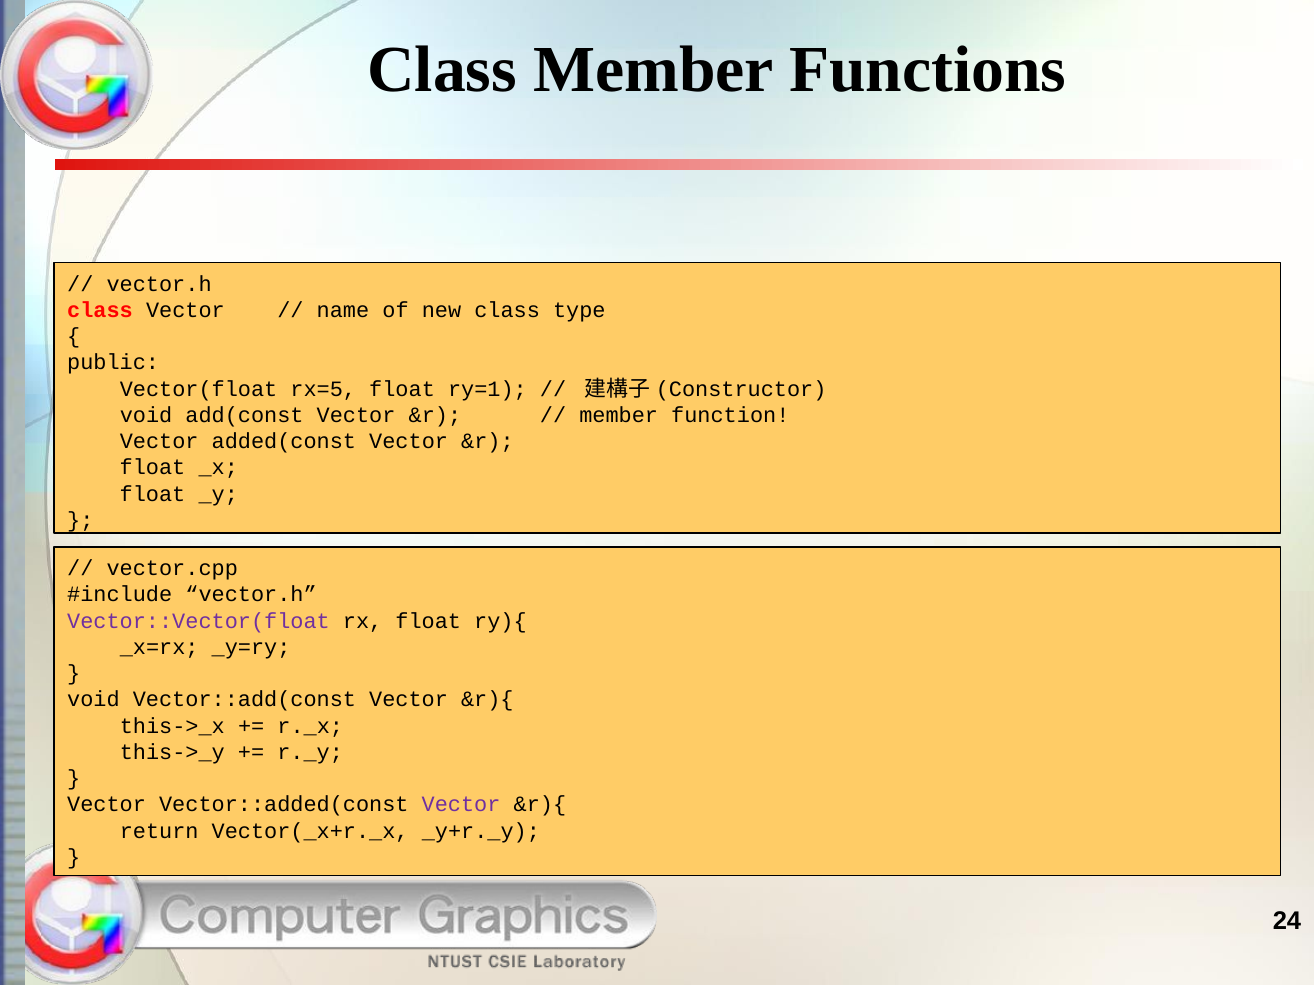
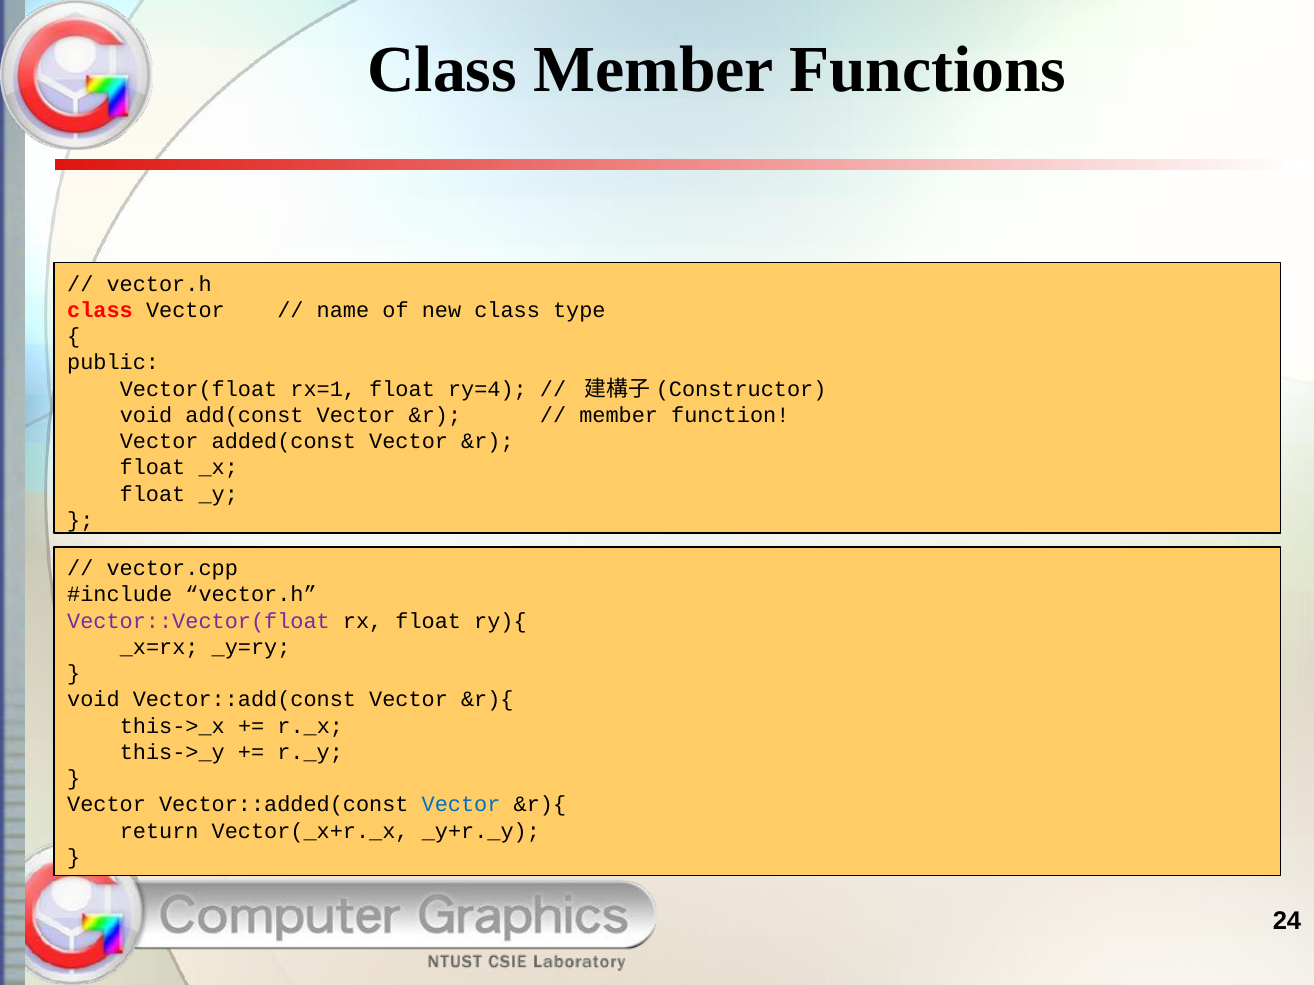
rx=5: rx=5 -> rx=1
ry=1: ry=1 -> ry=4
Vector at (461, 805) colour: purple -> blue
